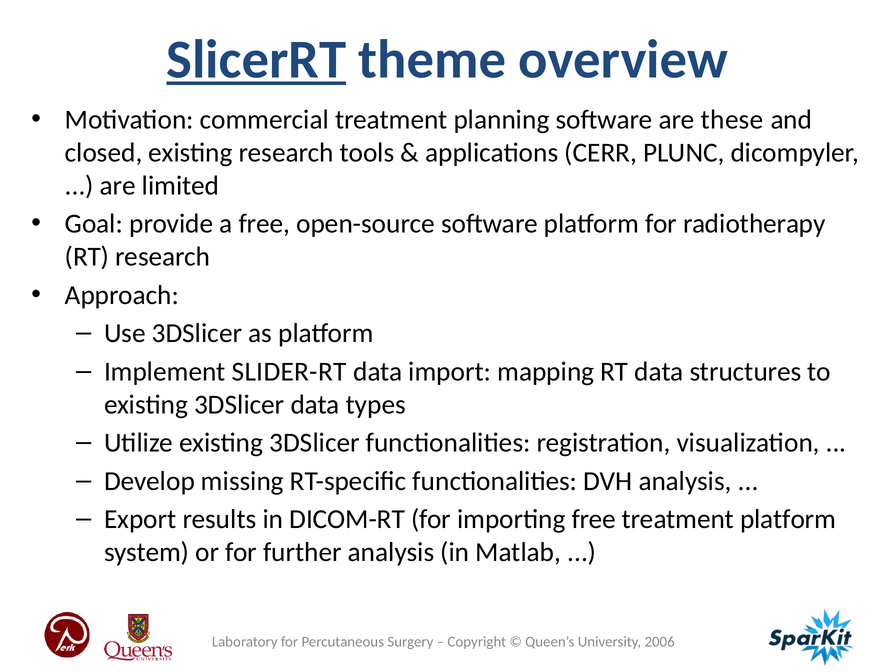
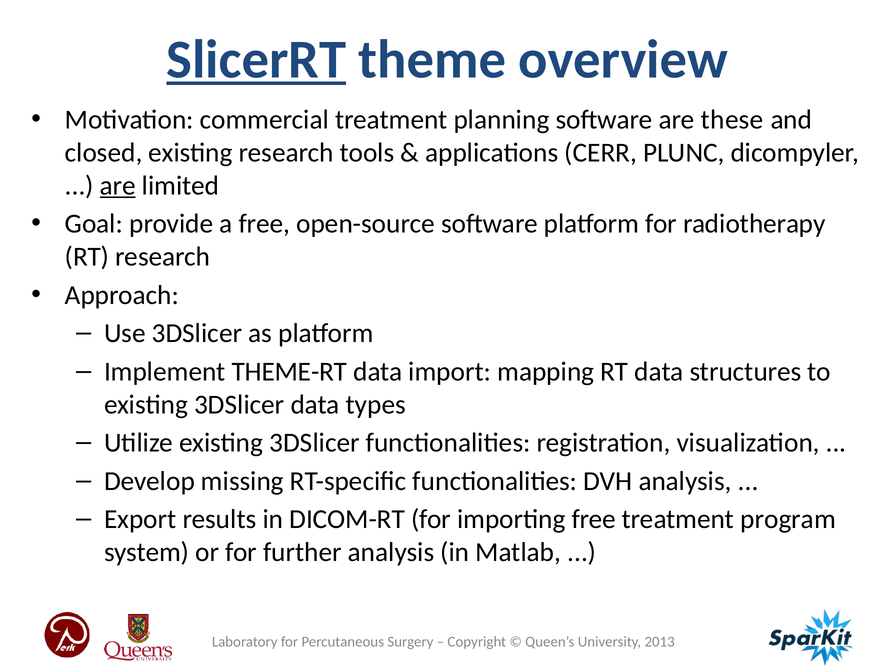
are at (118, 185) underline: none -> present
SLIDER-RT: SLIDER-RT -> THEME-RT
treatment platform: platform -> program
2006: 2006 -> 2013
